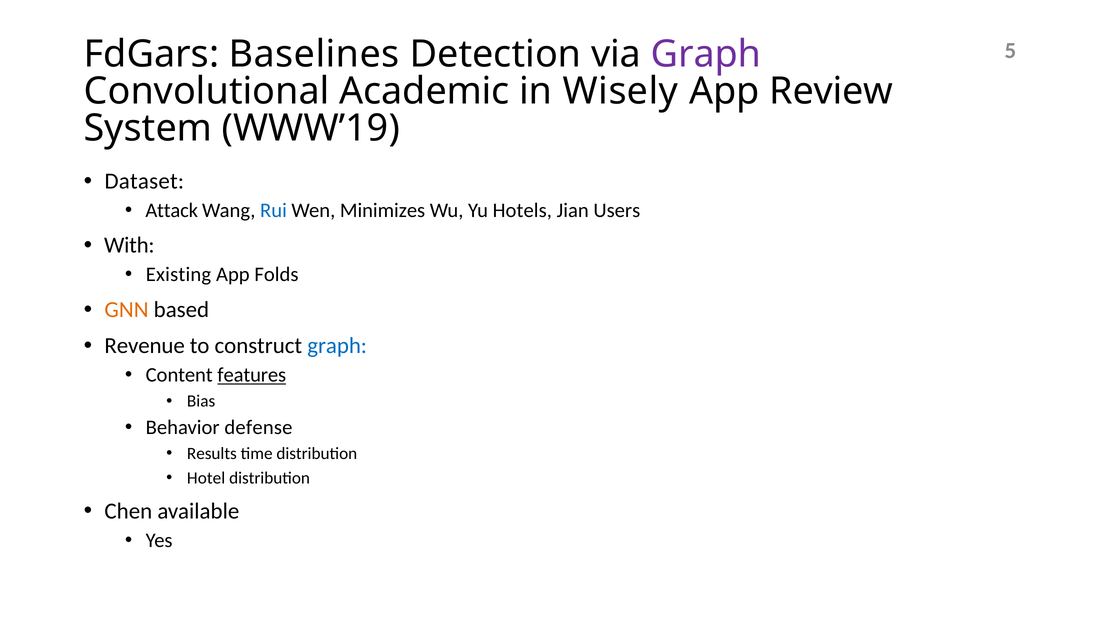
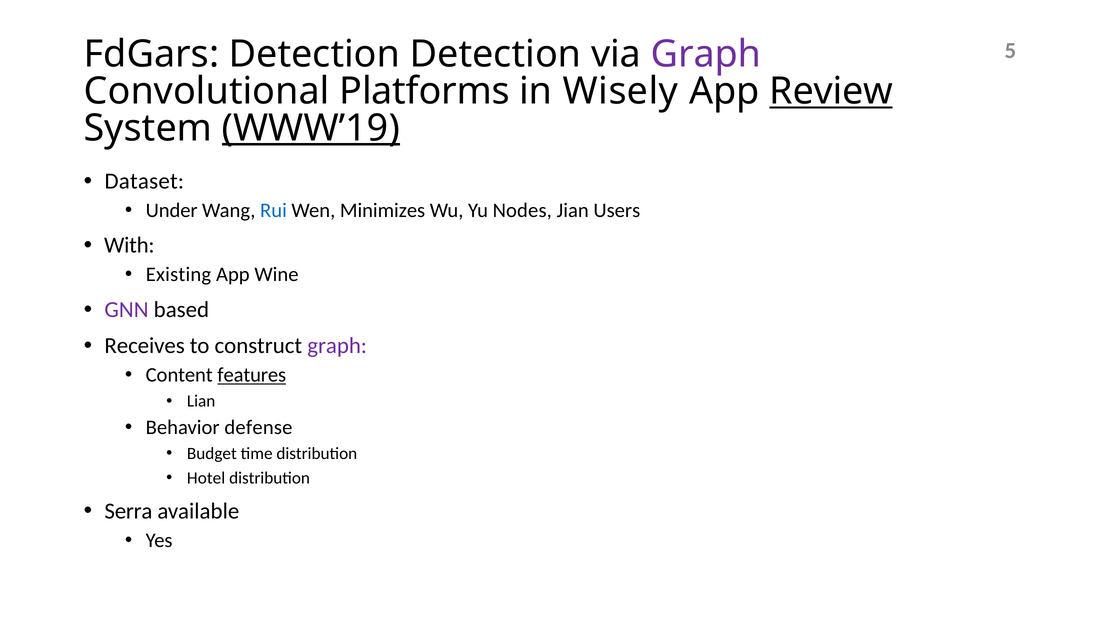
FdGars Baselines: Baselines -> Detection
Academic: Academic -> Platforms
Review underline: none -> present
WWW’19 underline: none -> present
Attack: Attack -> Under
Hotels: Hotels -> Nodes
Folds: Folds -> Wine
GNN colour: orange -> purple
Revenue: Revenue -> Receives
graph at (337, 346) colour: blue -> purple
Bias: Bias -> Lian
Results: Results -> Budget
Chen: Chen -> Serra
